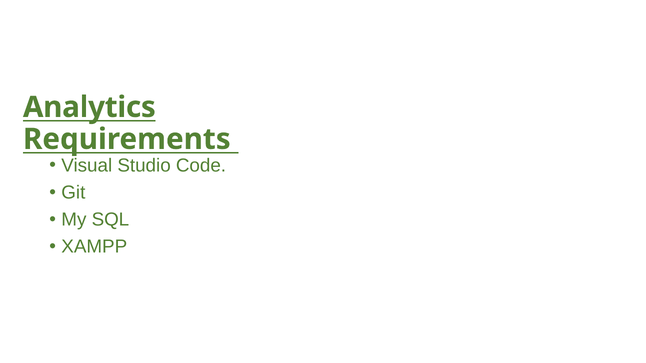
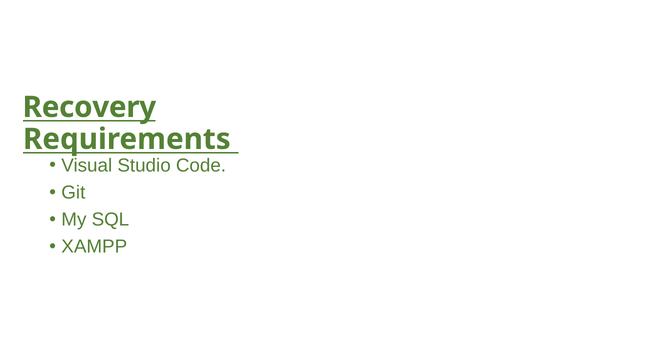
Analytics: Analytics -> Recovery
